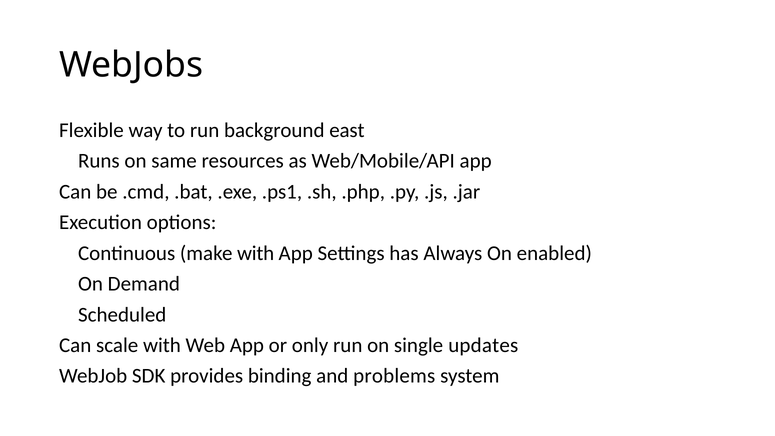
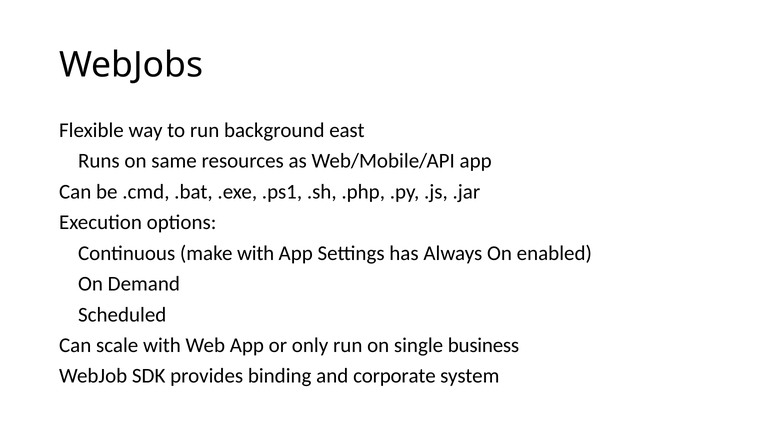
updates: updates -> business
problems: problems -> corporate
